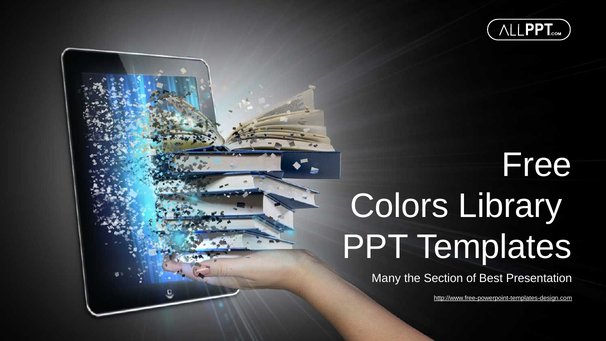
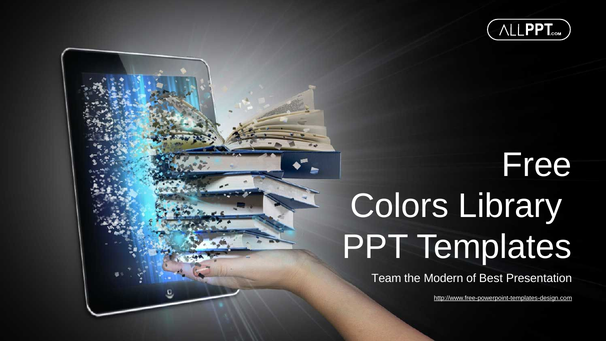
Many: Many -> Team
Section: Section -> Modern
